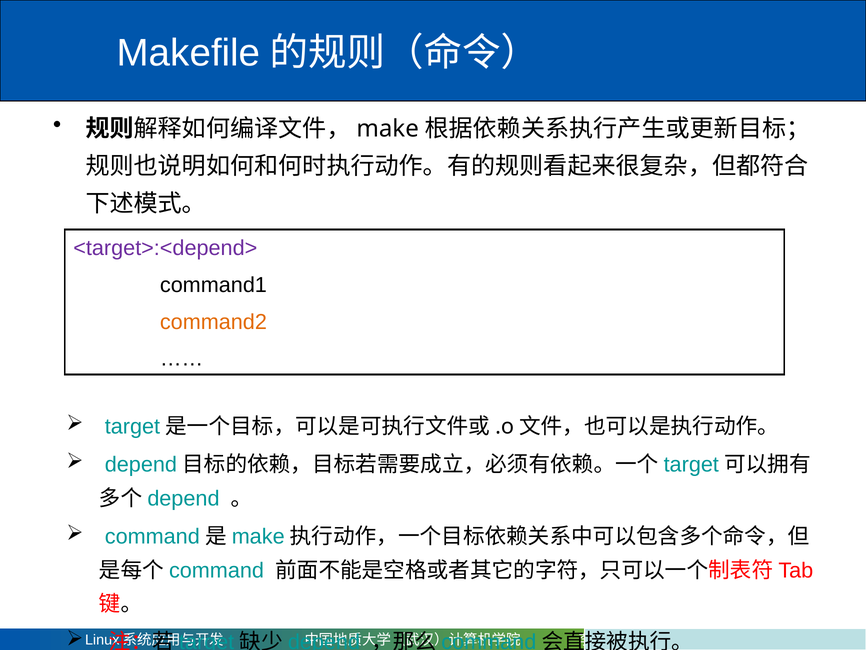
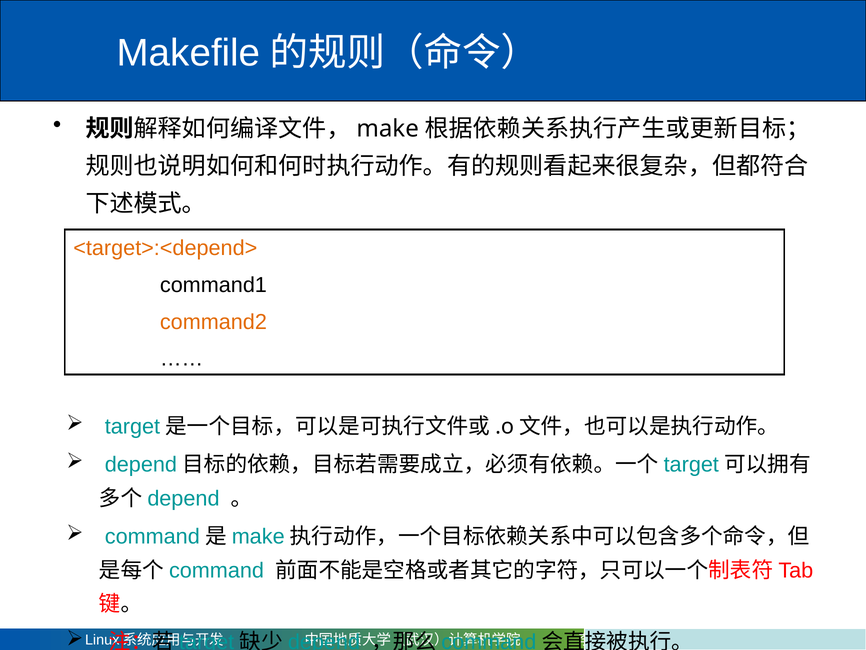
<target>:<depend> colour: purple -> orange
